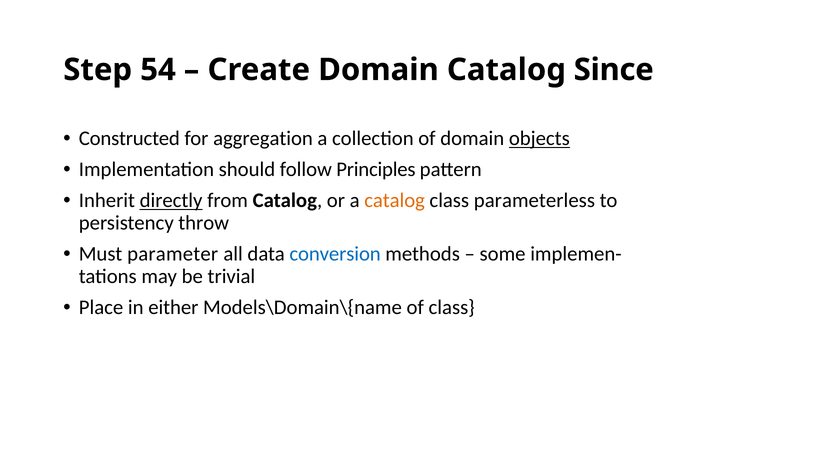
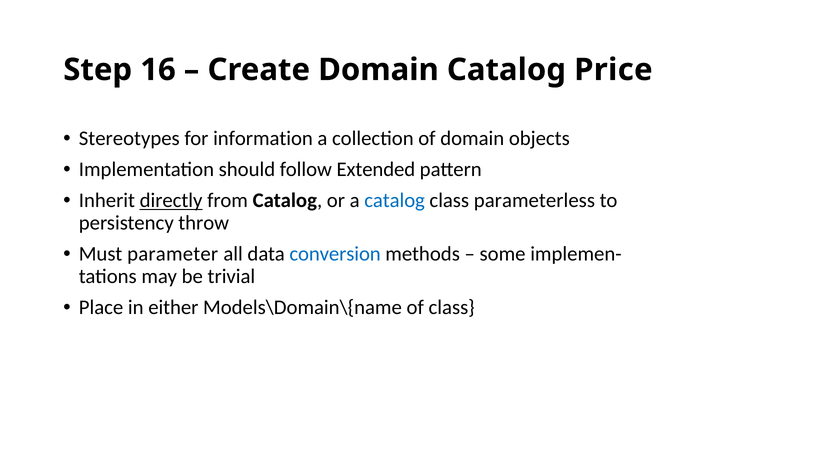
54: 54 -> 16
Since: Since -> Price
Constructed: Constructed -> Stereotypes
aggregation: aggregation -> information
objects underline: present -> none
Principles: Principles -> Extended
catalog at (395, 201) colour: orange -> blue
